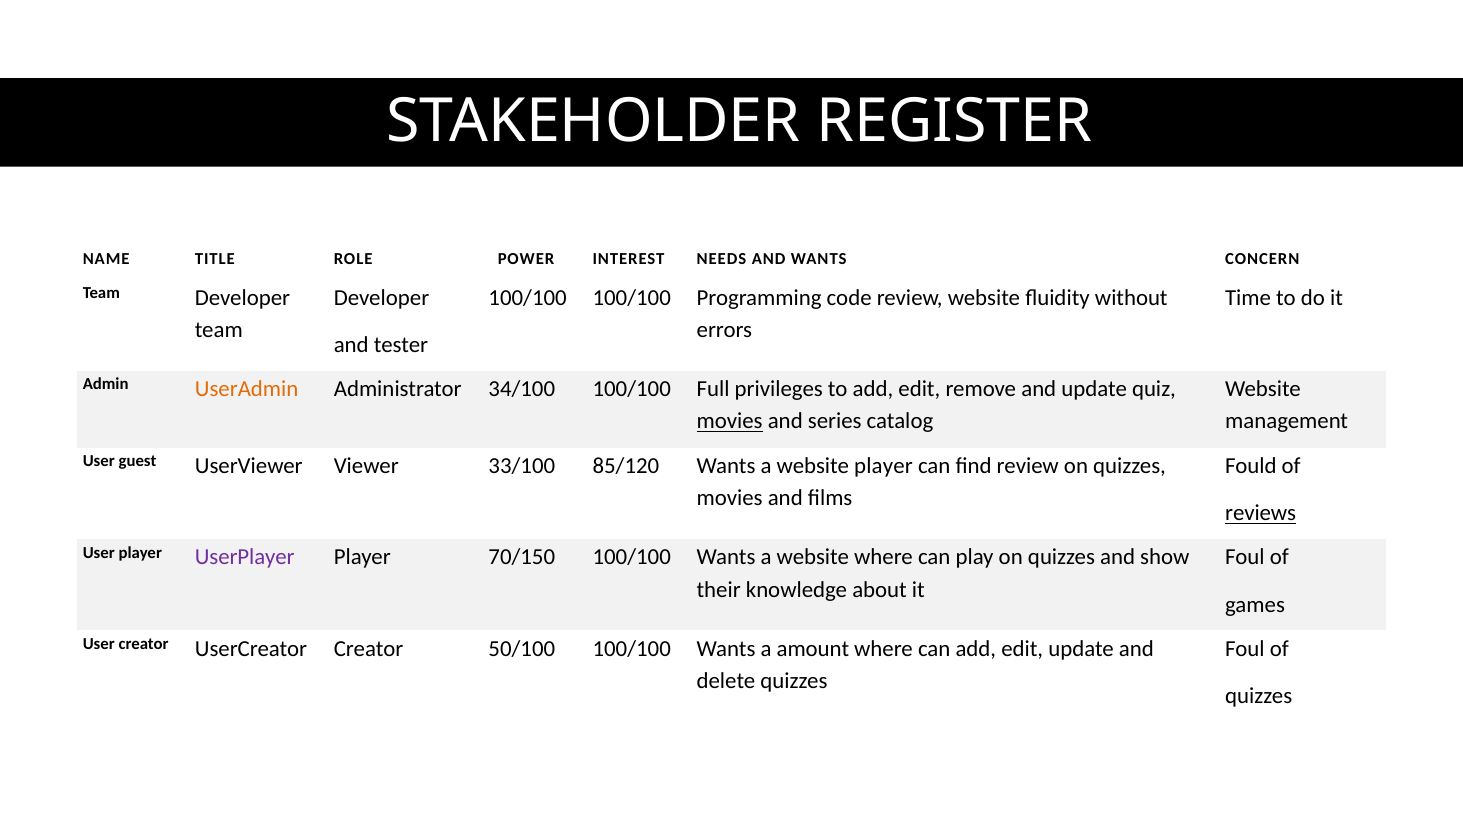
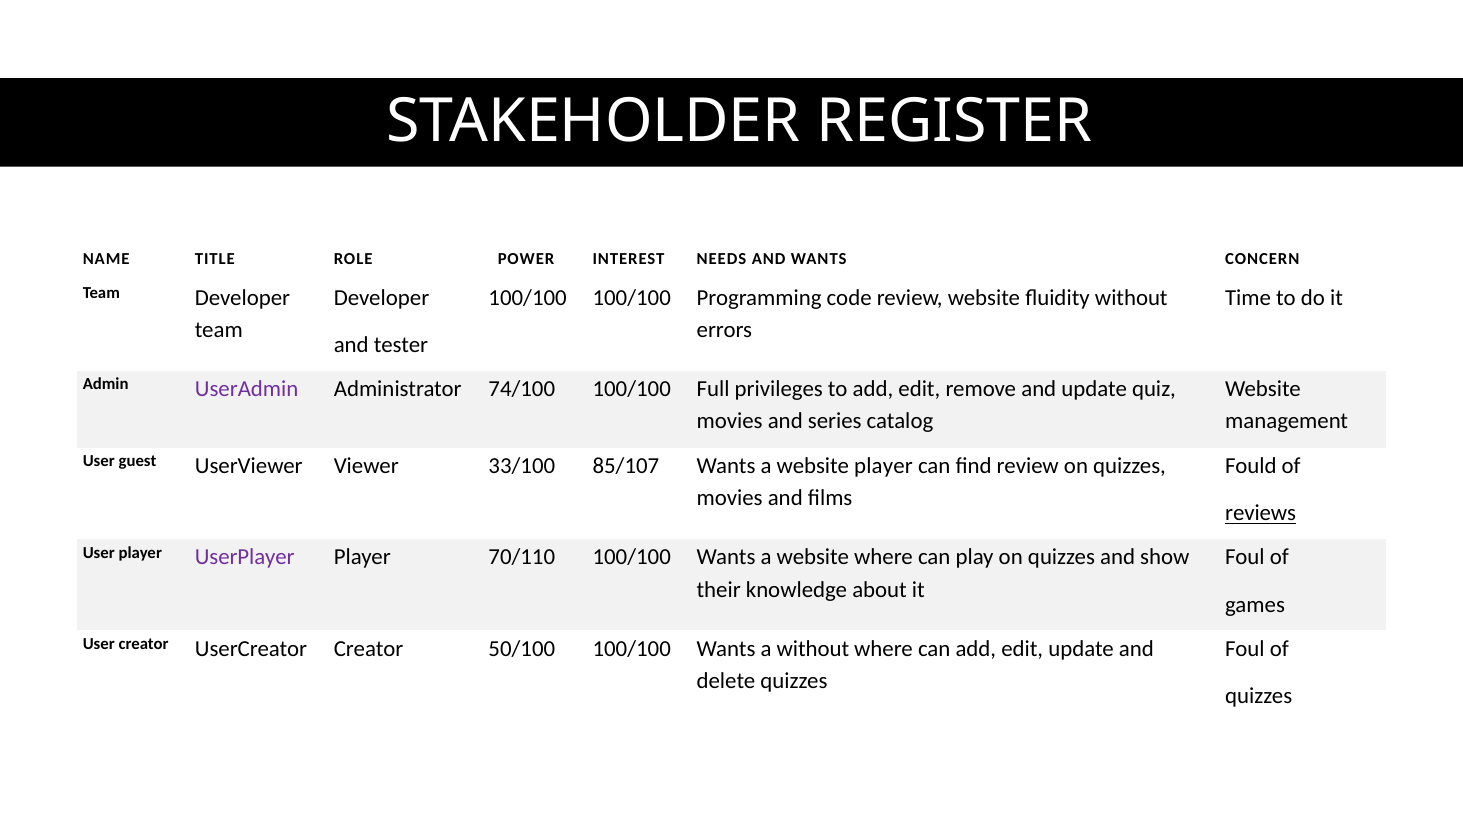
UserAdmin colour: orange -> purple
34/100: 34/100 -> 74/100
movies at (730, 421) underline: present -> none
85/120: 85/120 -> 85/107
70/150: 70/150 -> 70/110
a amount: amount -> without
